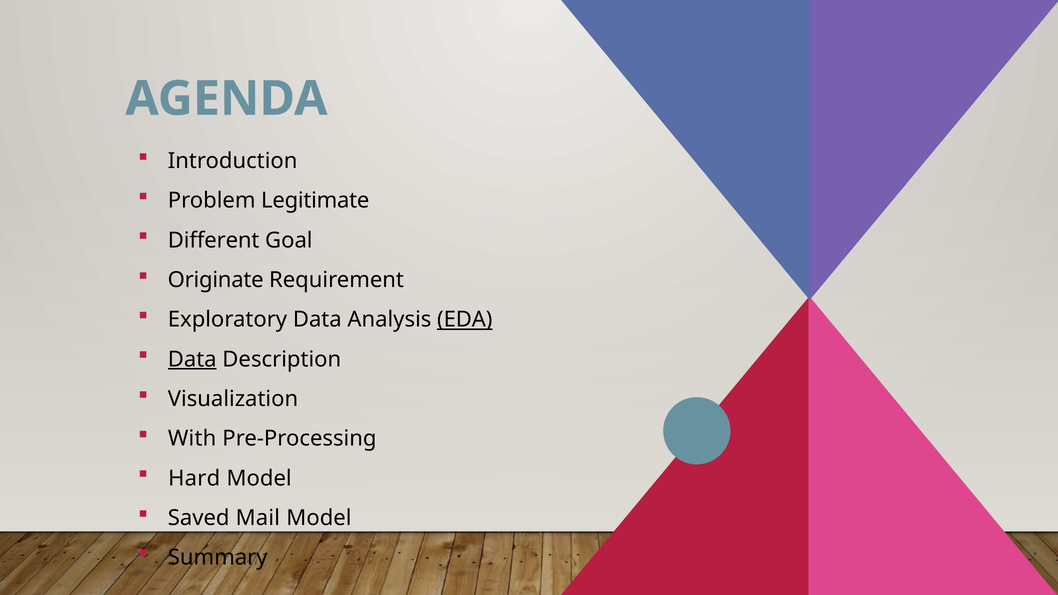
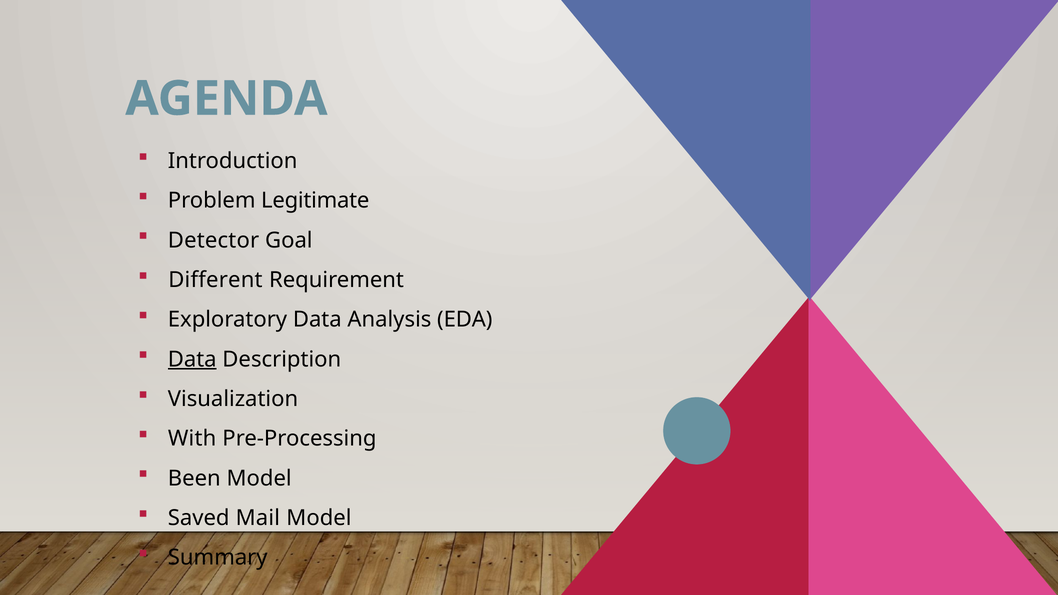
Different: Different -> Detector
Originate: Originate -> Different
EDA underline: present -> none
Hard: Hard -> Been
